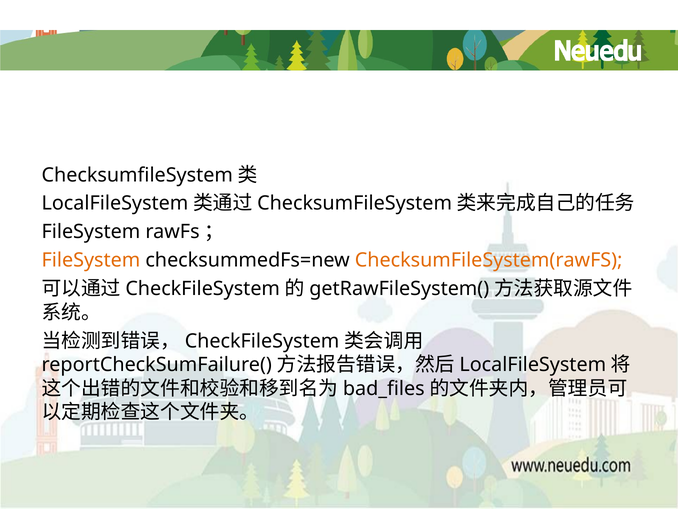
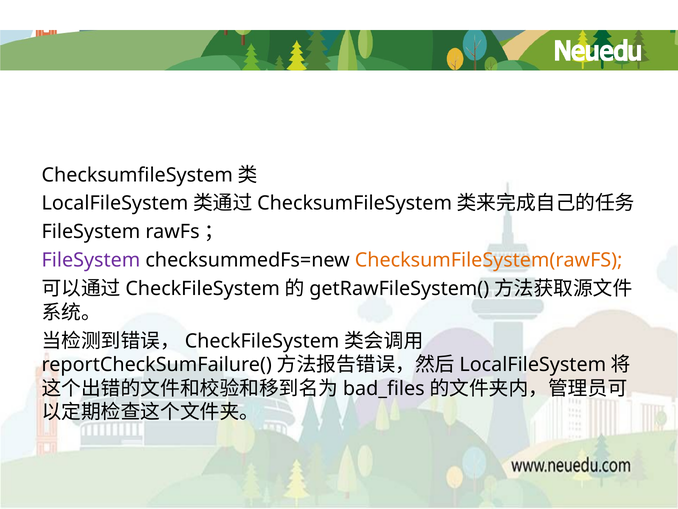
FileSystem at (91, 260) colour: orange -> purple
